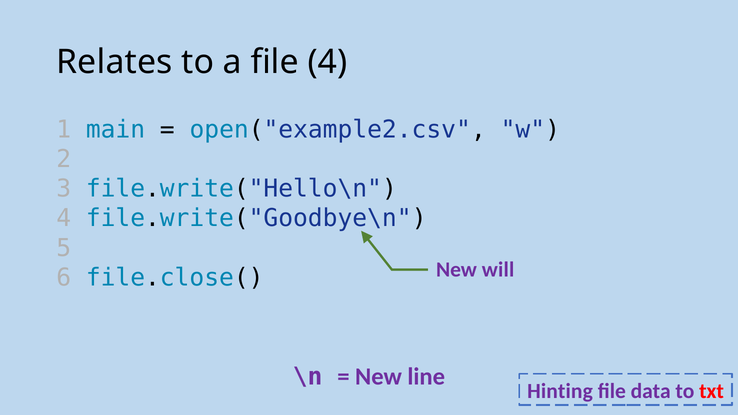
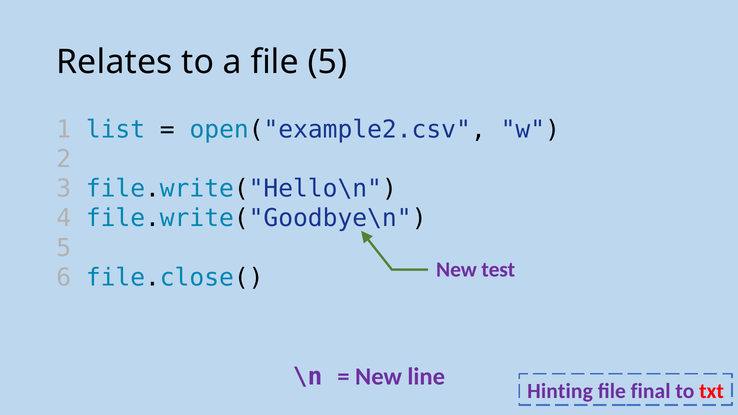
file 4: 4 -> 5
main: main -> list
will: will -> test
data: data -> final
